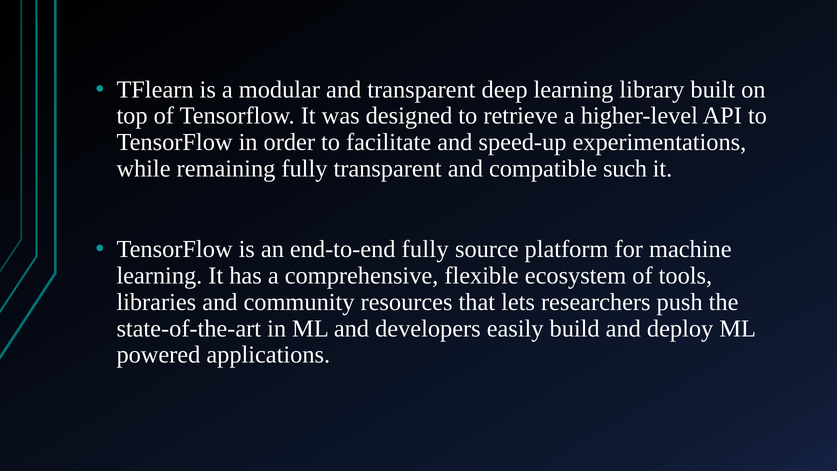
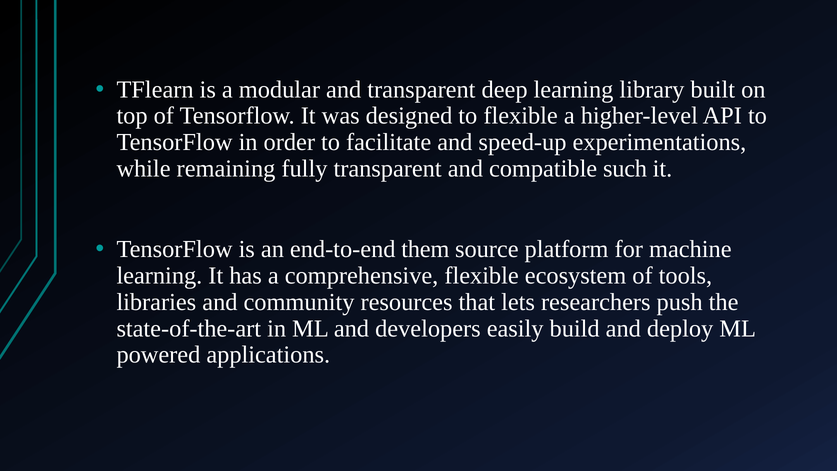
to retrieve: retrieve -> flexible
end-to-end fully: fully -> them
